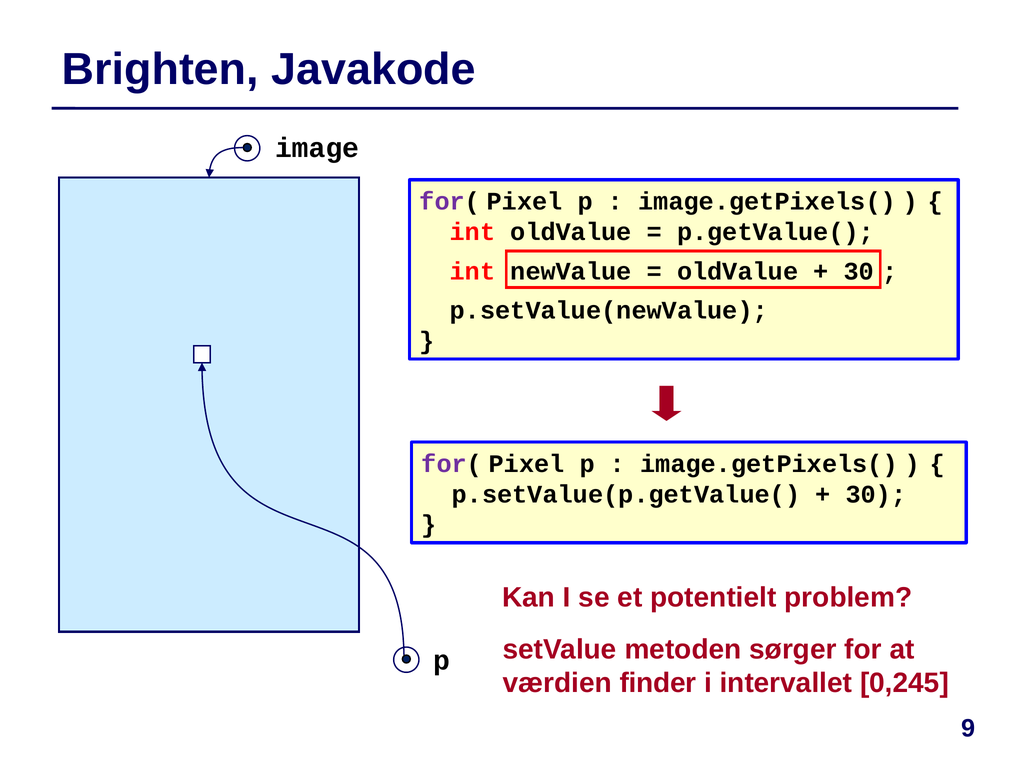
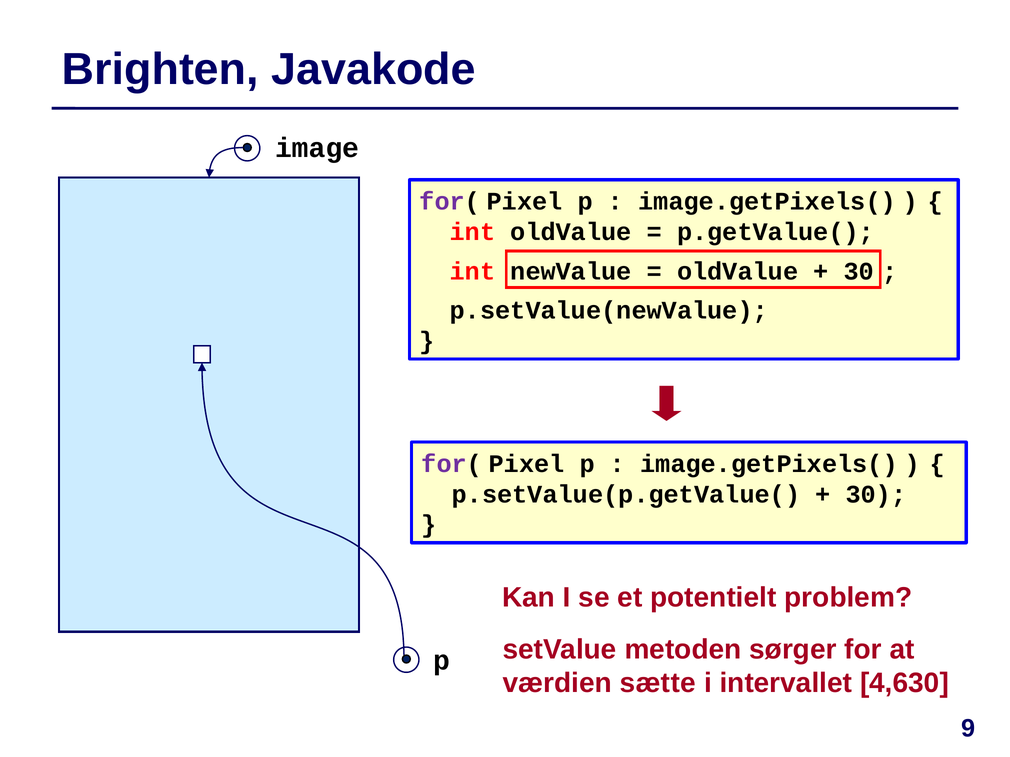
finder: finder -> sætte
0,245: 0,245 -> 4,630
